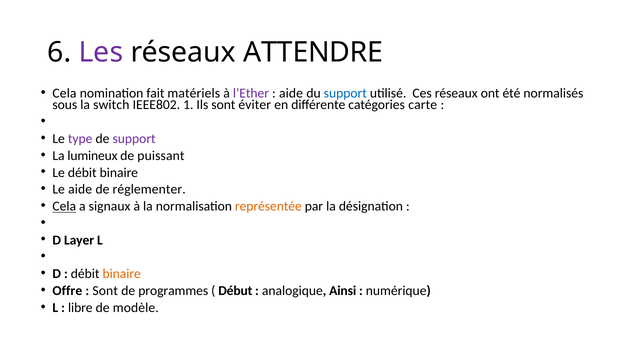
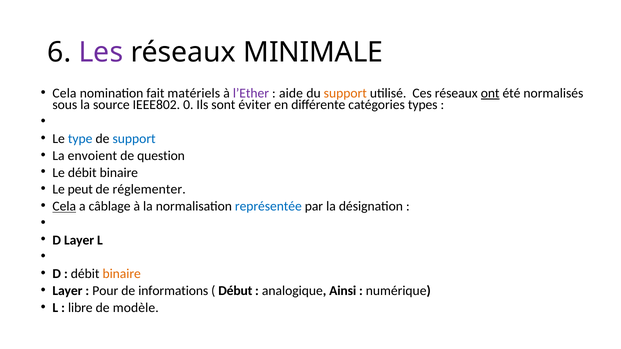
ATTENDRE: ATTENDRE -> MINIMALE
support at (345, 93) colour: blue -> orange
ont underline: none -> present
switch: switch -> source
1: 1 -> 0
carte: carte -> types
type colour: purple -> blue
support at (134, 139) colour: purple -> blue
lumineux: lumineux -> envoient
puissant: puissant -> question
Le aide: aide -> peut
signaux: signaux -> câblage
représentée colour: orange -> blue
Offre at (67, 291): Offre -> Layer
Sont at (105, 291): Sont -> Pour
programmes: programmes -> informations
